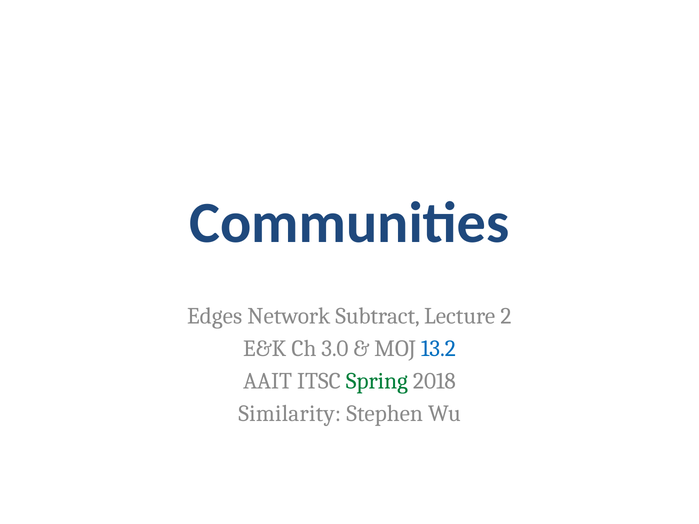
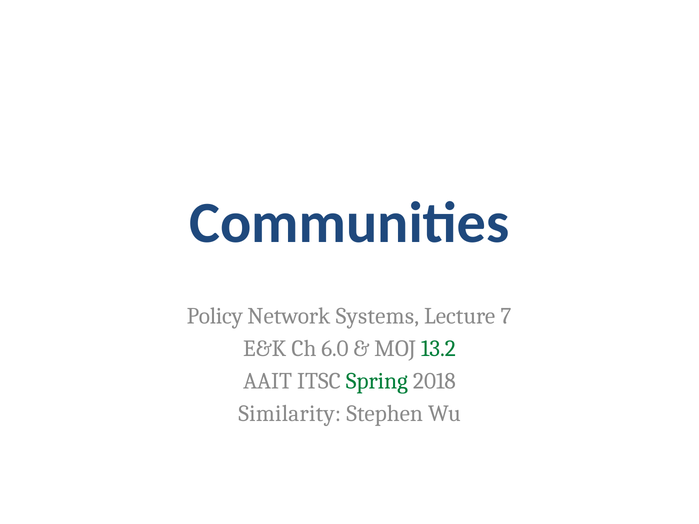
Edges: Edges -> Policy
Subtract: Subtract -> Systems
2: 2 -> 7
3.0: 3.0 -> 6.0
13.2 colour: blue -> green
